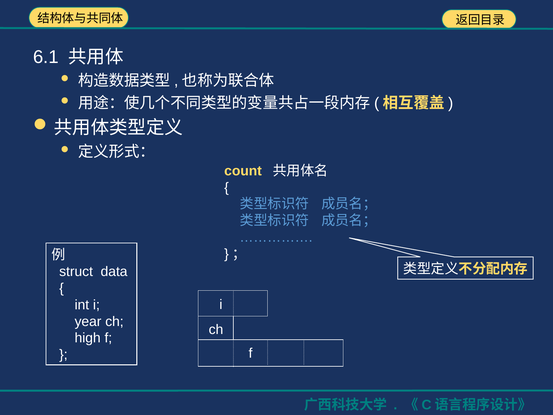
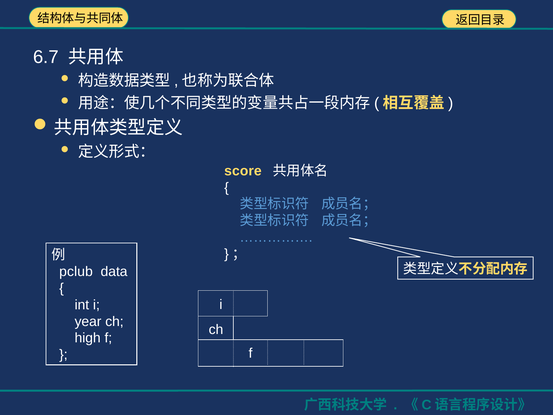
6.1: 6.1 -> 6.7
count: count -> score
struct: struct -> pclub
